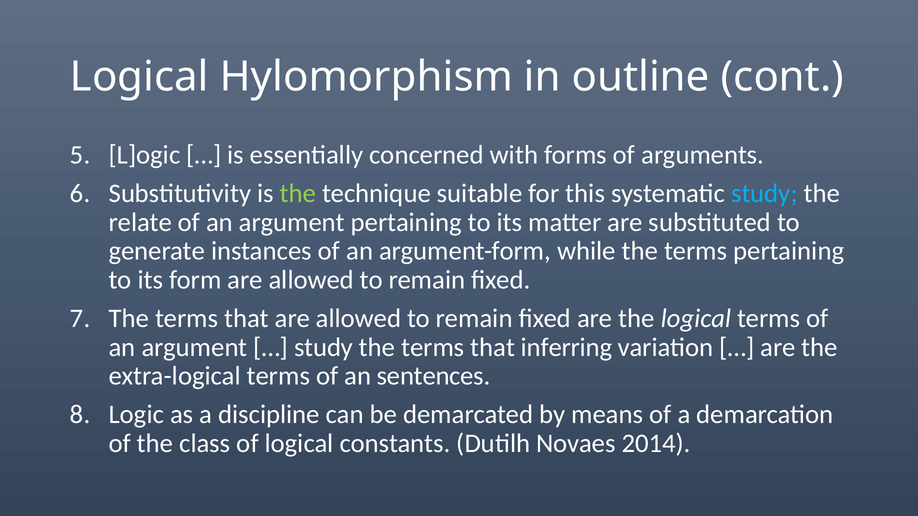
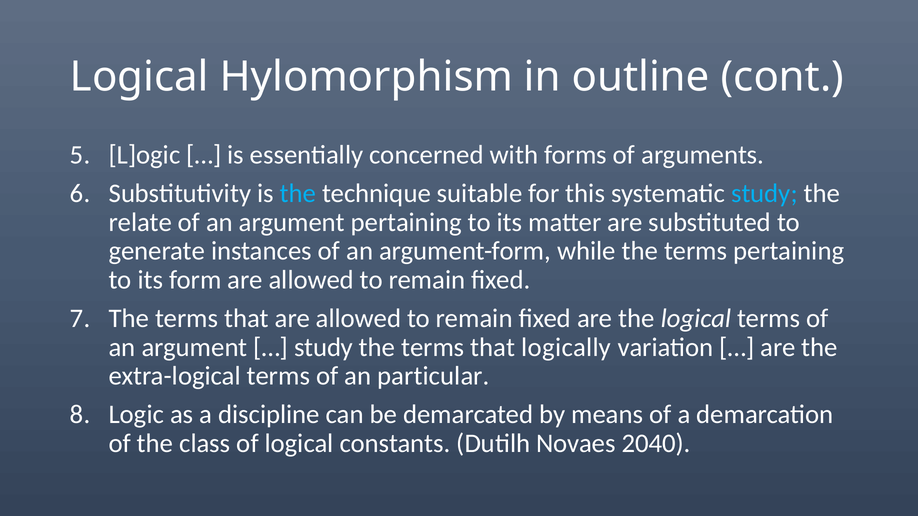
the at (298, 194) colour: light green -> light blue
inferring: inferring -> logically
sentences: sentences -> particular
2014: 2014 -> 2040
